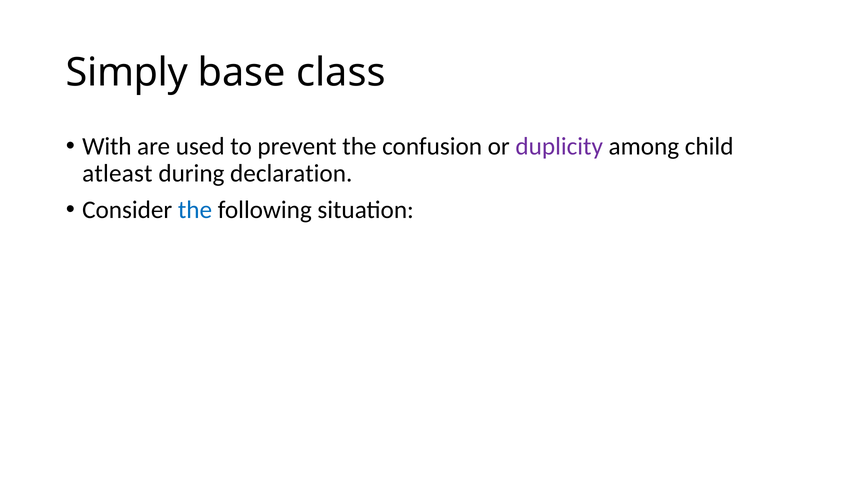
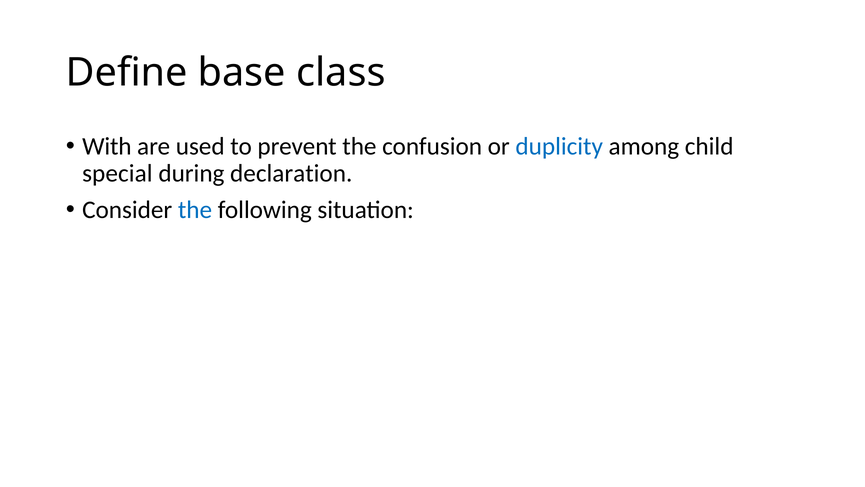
Simply: Simply -> Define
duplicity colour: purple -> blue
atleast: atleast -> special
